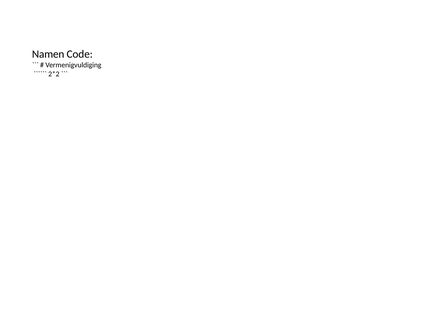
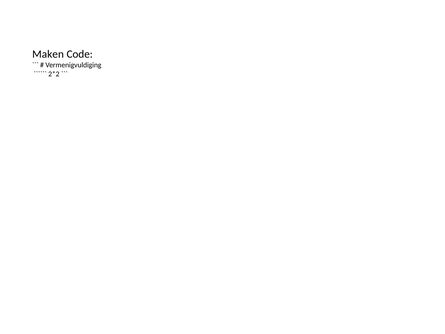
Namen: Namen -> Maken
